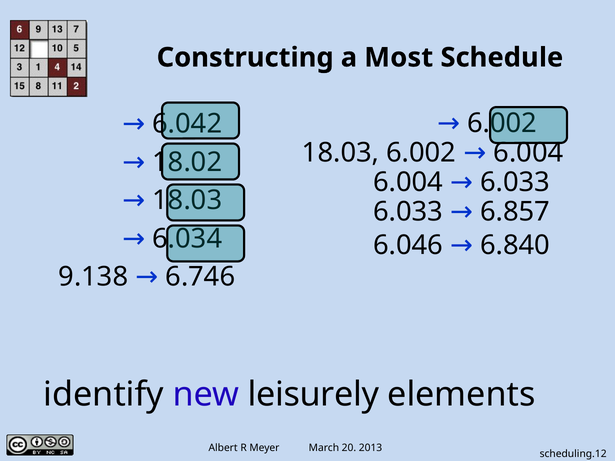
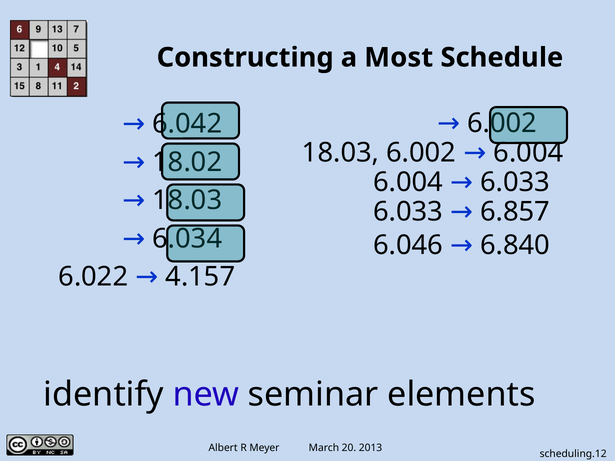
9.138: 9.138 -> 6.022
6.746: 6.746 -> 4.157
leisurely: leisurely -> seminar
